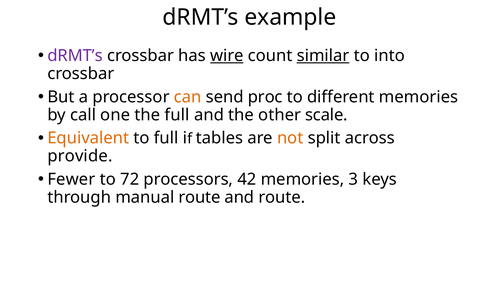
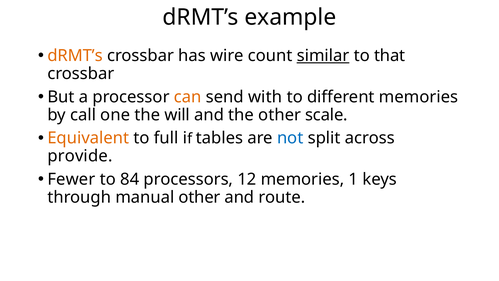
dRMT’s at (75, 56) colour: purple -> orange
wire underline: present -> none
into: into -> that
proc: proc -> with
the full: full -> will
not colour: orange -> blue
72: 72 -> 84
42: 42 -> 12
3: 3 -> 1
manual route: route -> other
